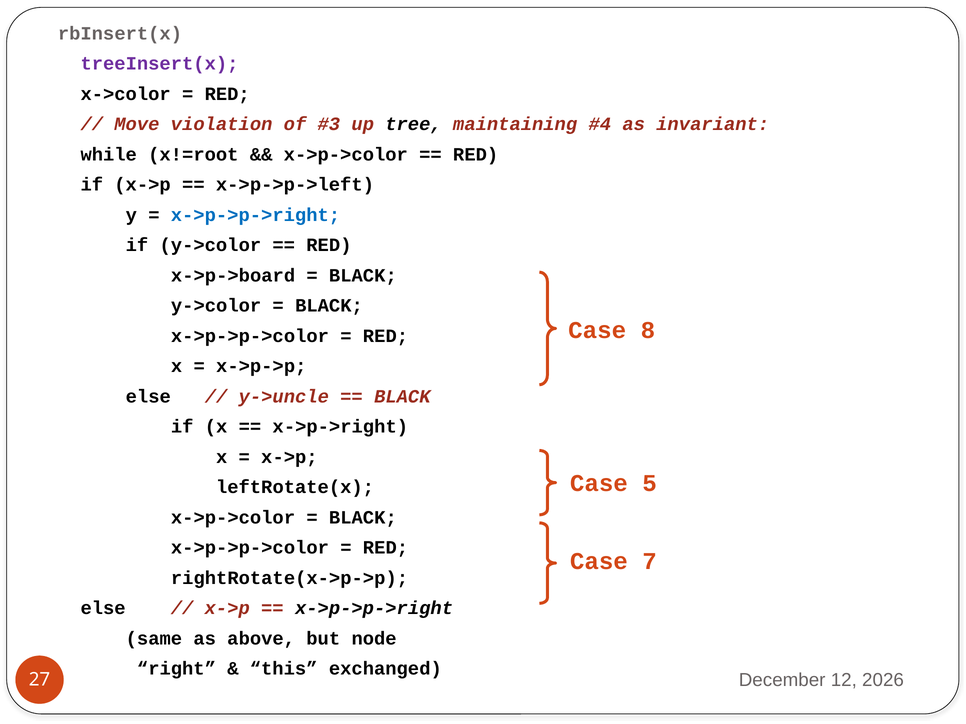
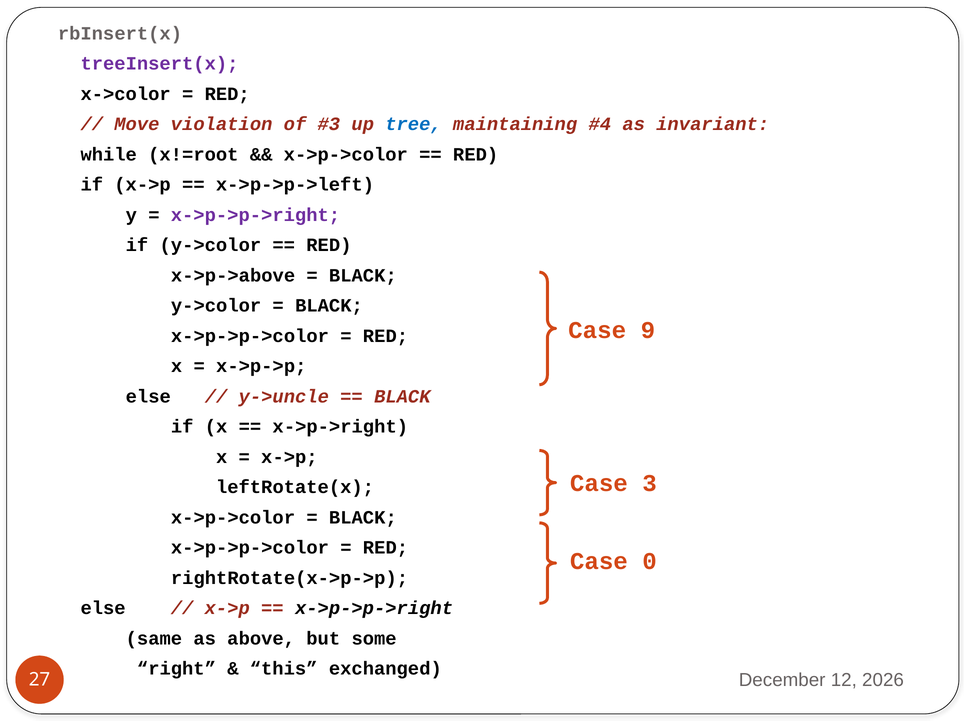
tree colour: black -> blue
x->p->p->right at (255, 215) colour: blue -> purple
x->p->board: x->p->board -> x->p->above
8: 8 -> 9
5: 5 -> 3
7: 7 -> 0
node: node -> some
